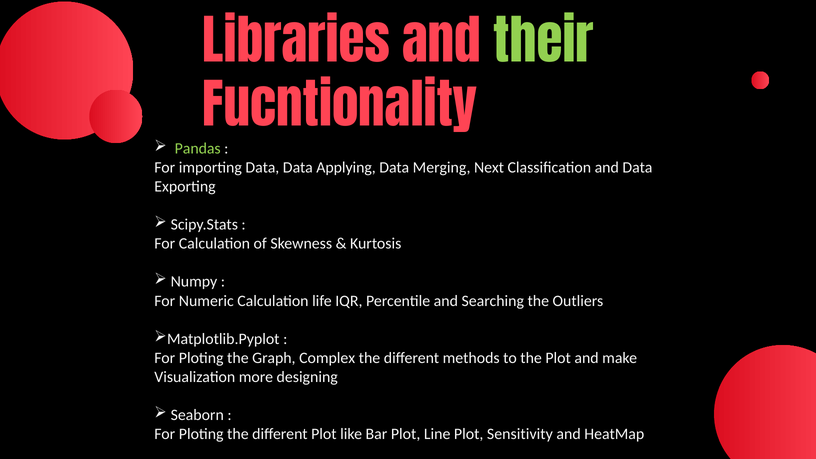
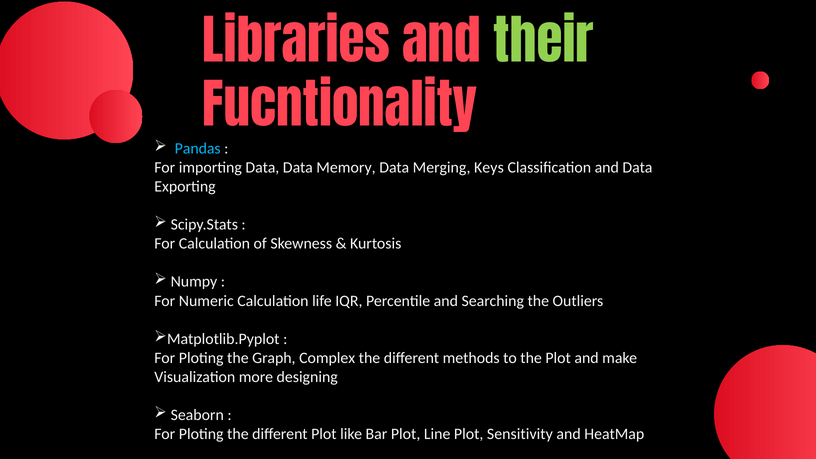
Pandas colour: light green -> light blue
Applying: Applying -> Memory
Next: Next -> Keys
